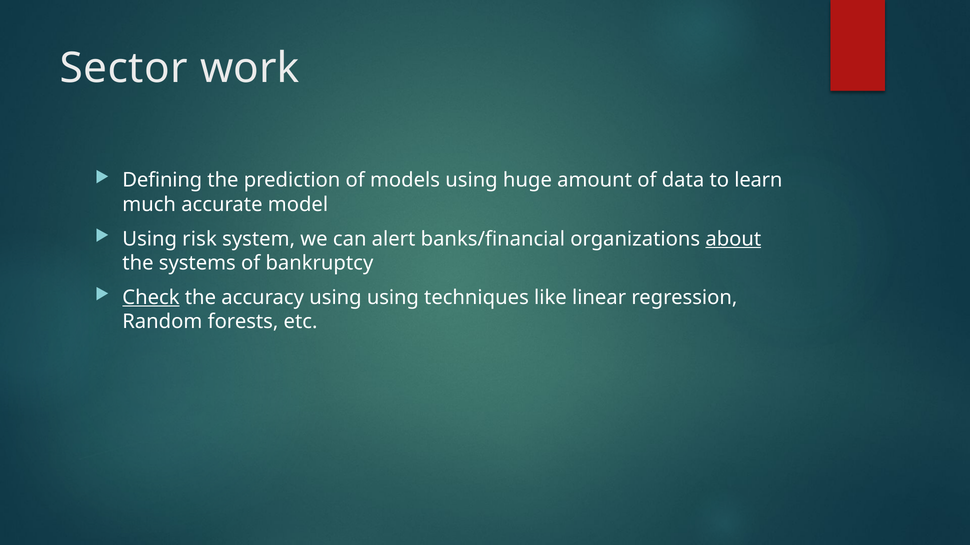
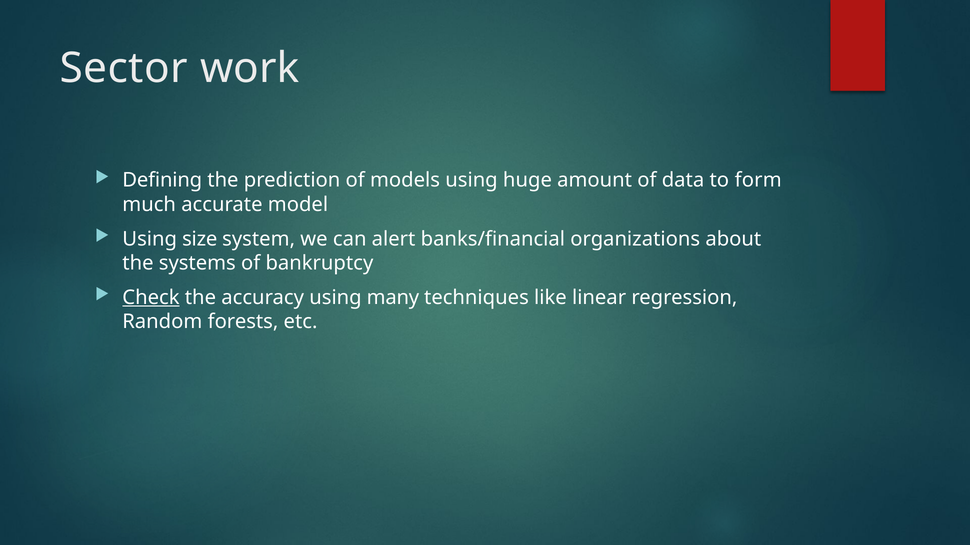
learn: learn -> form
risk: risk -> size
about underline: present -> none
using using: using -> many
